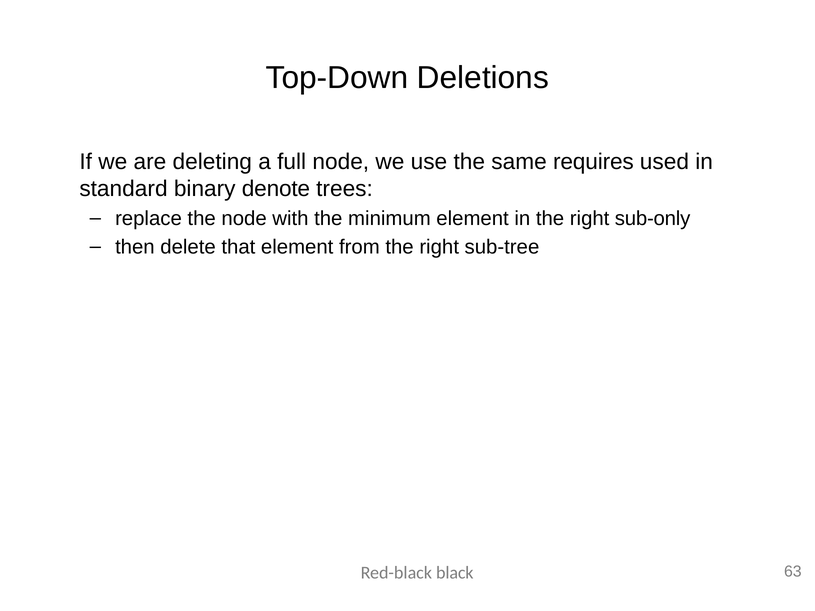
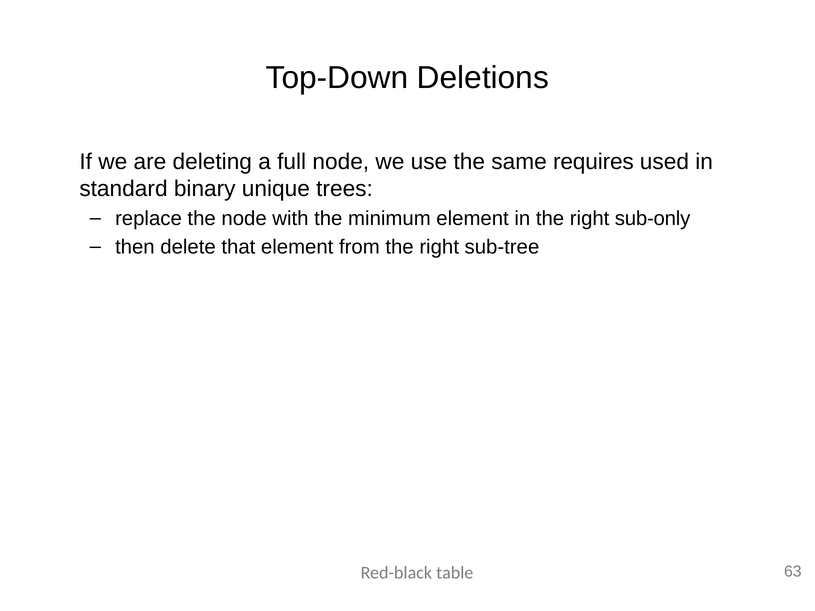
denote: denote -> unique
black: black -> table
